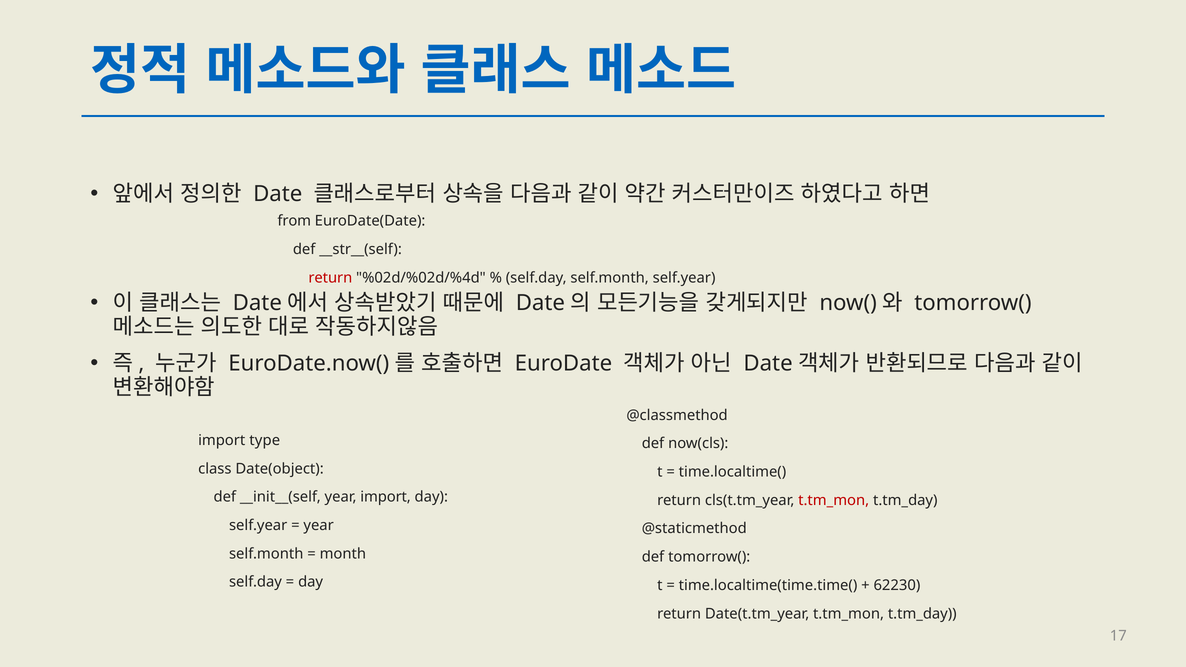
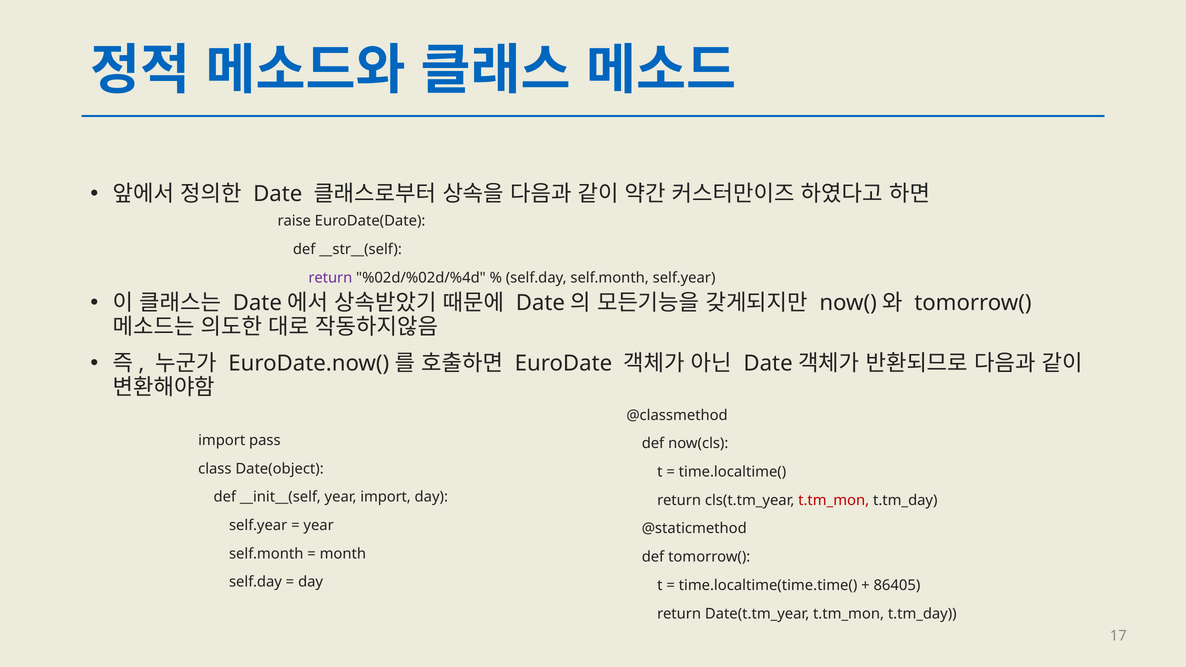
from: from -> raise
return at (330, 278) colour: red -> purple
type: type -> pass
62230: 62230 -> 86405
